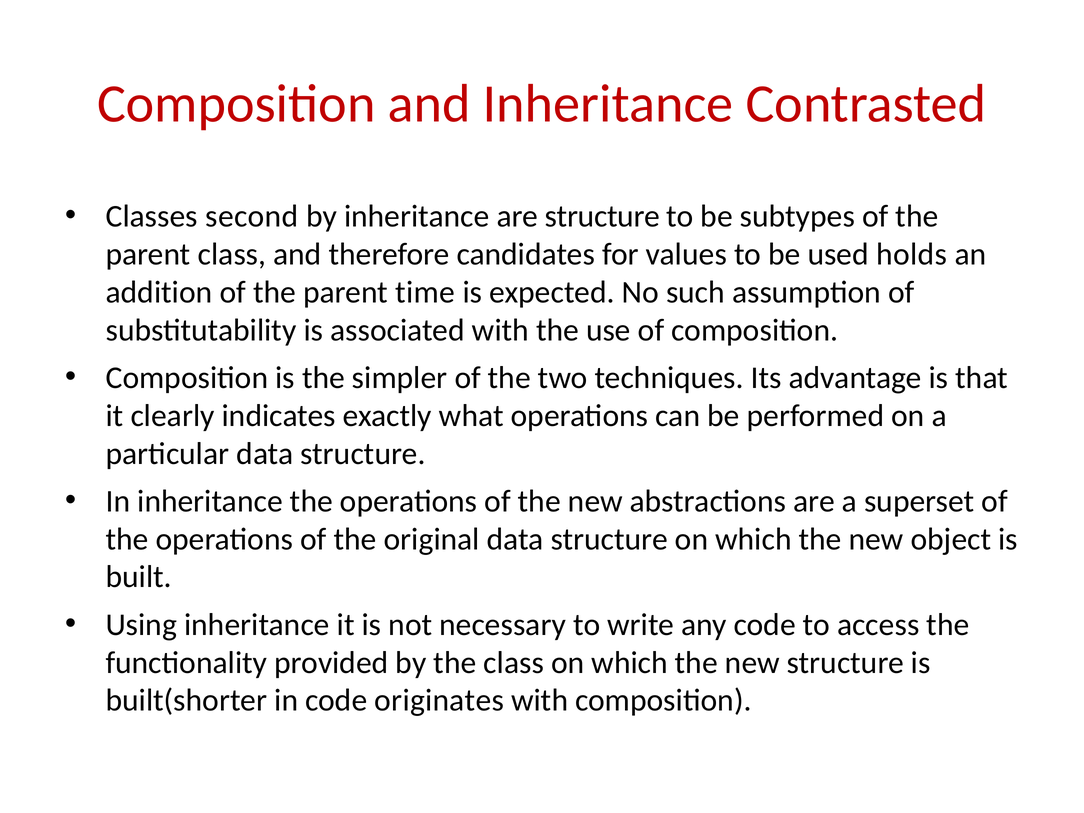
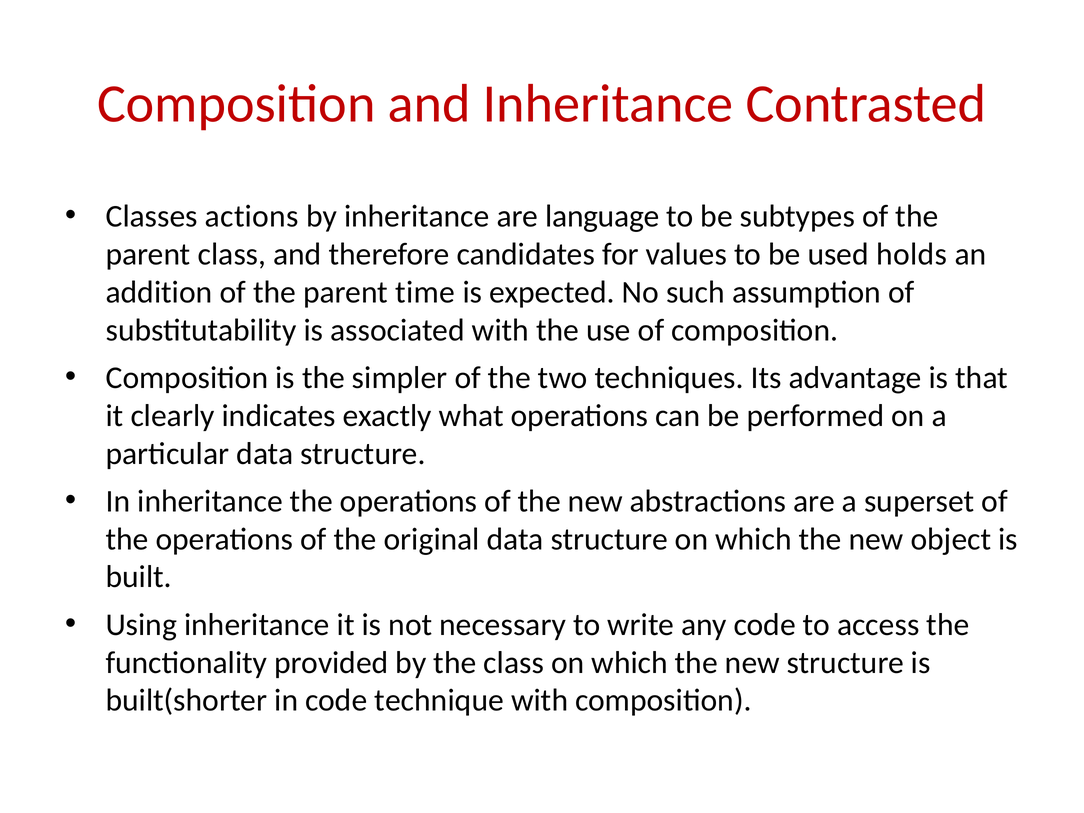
second: second -> actions
are structure: structure -> language
originates: originates -> technique
